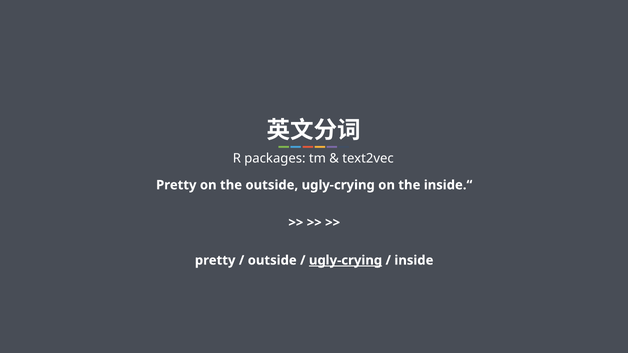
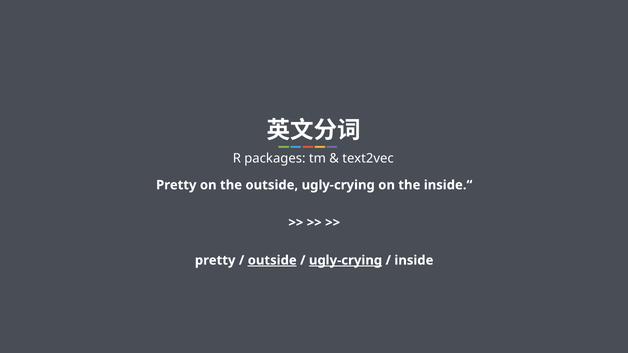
outside at (272, 260) underline: none -> present
